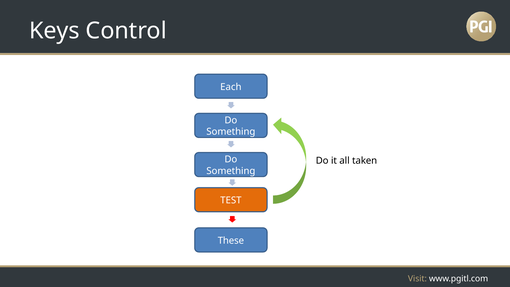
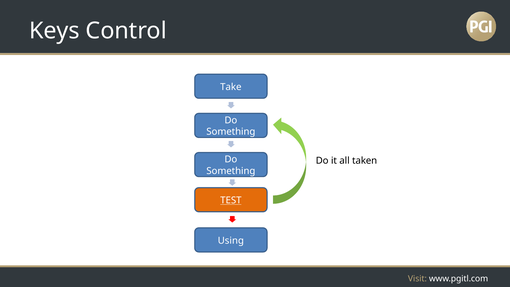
Each: Each -> Take
TEST underline: none -> present
These: These -> Using
